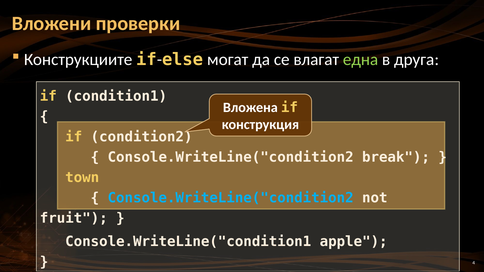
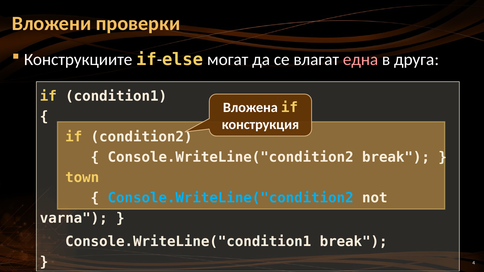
една colour: light green -> pink
fruit: fruit -> varna
Console.WriteLine("condition1 apple: apple -> break
